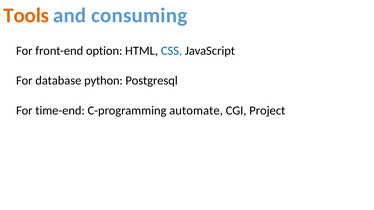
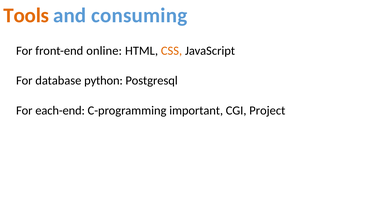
option: option -> online
CSS colour: blue -> orange
time-end: time-end -> each-end
automate: automate -> important
